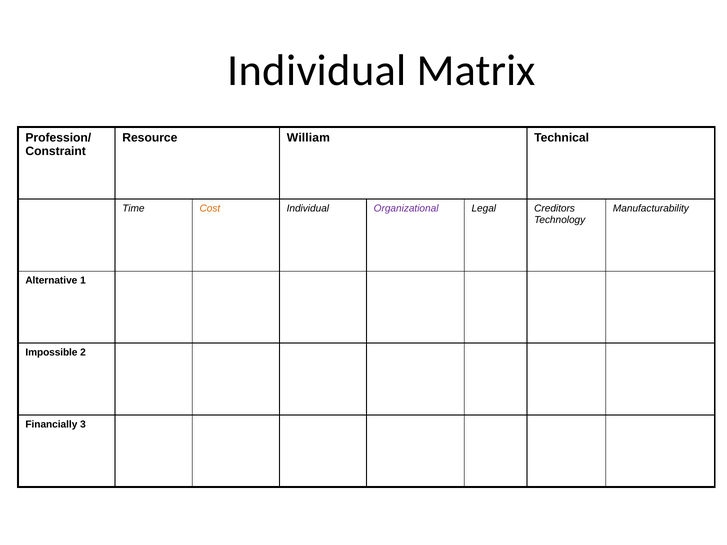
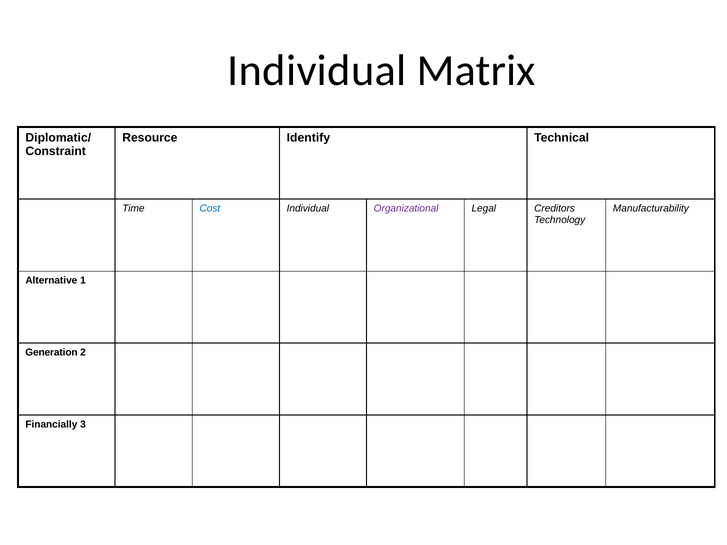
Profession/: Profession/ -> Diplomatic/
William: William -> Identify
Cost colour: orange -> blue
Impossible: Impossible -> Generation
